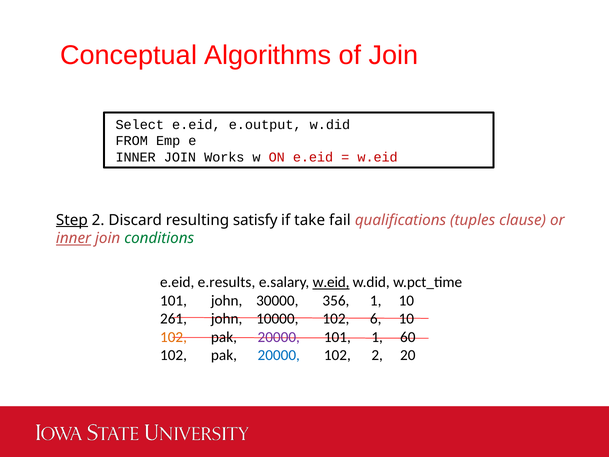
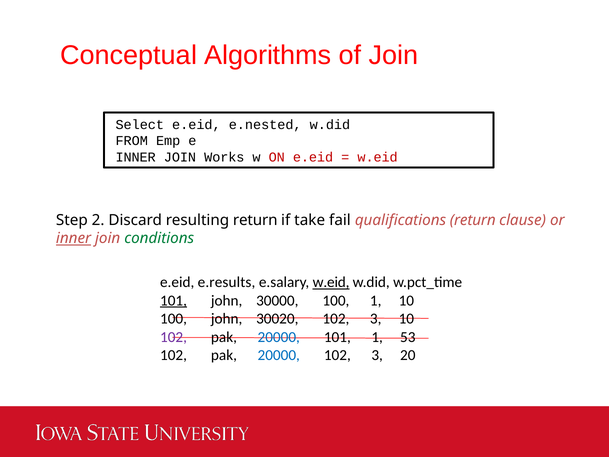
e.output: e.output -> e.nested
Step underline: present -> none
resulting satisfy: satisfy -> return
qualifications tuples: tuples -> return
101 at (174, 300) underline: none -> present
30000 356: 356 -> 100
261 at (174, 319): 261 -> 100
10000: 10000 -> 30020
6 at (376, 319): 6 -> 3
102 at (174, 337) colour: orange -> purple
20000 at (279, 337) colour: purple -> blue
60: 60 -> 53
2 at (377, 355): 2 -> 3
